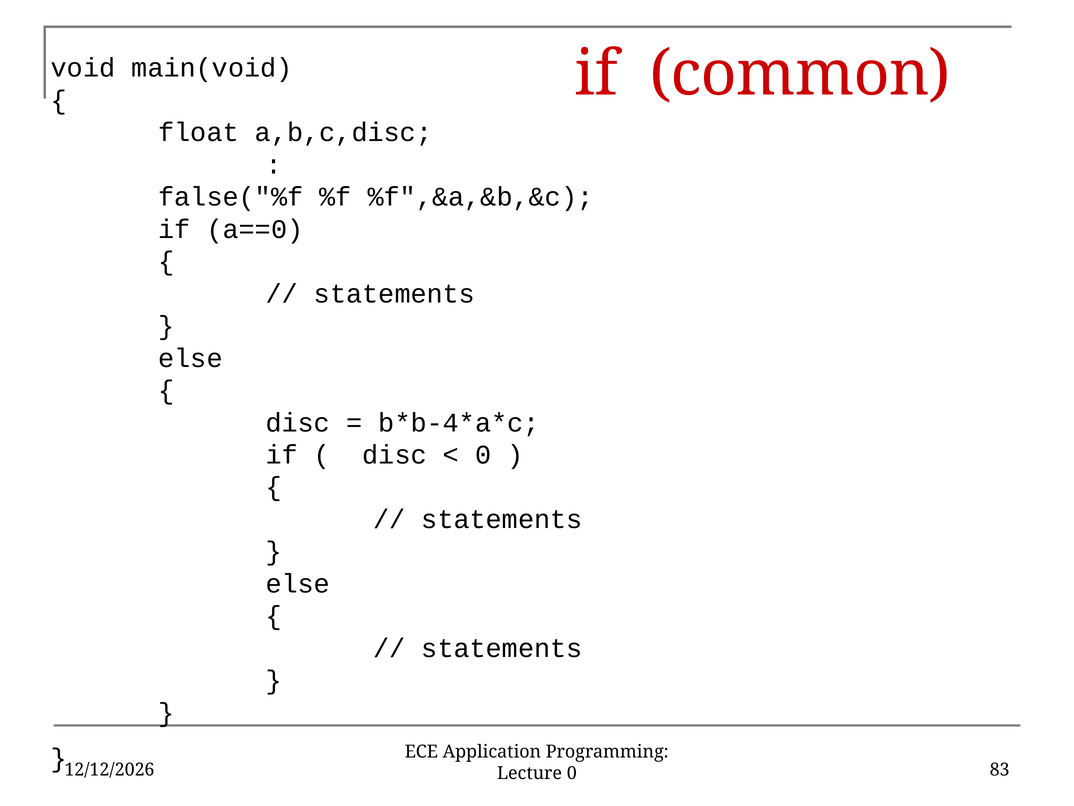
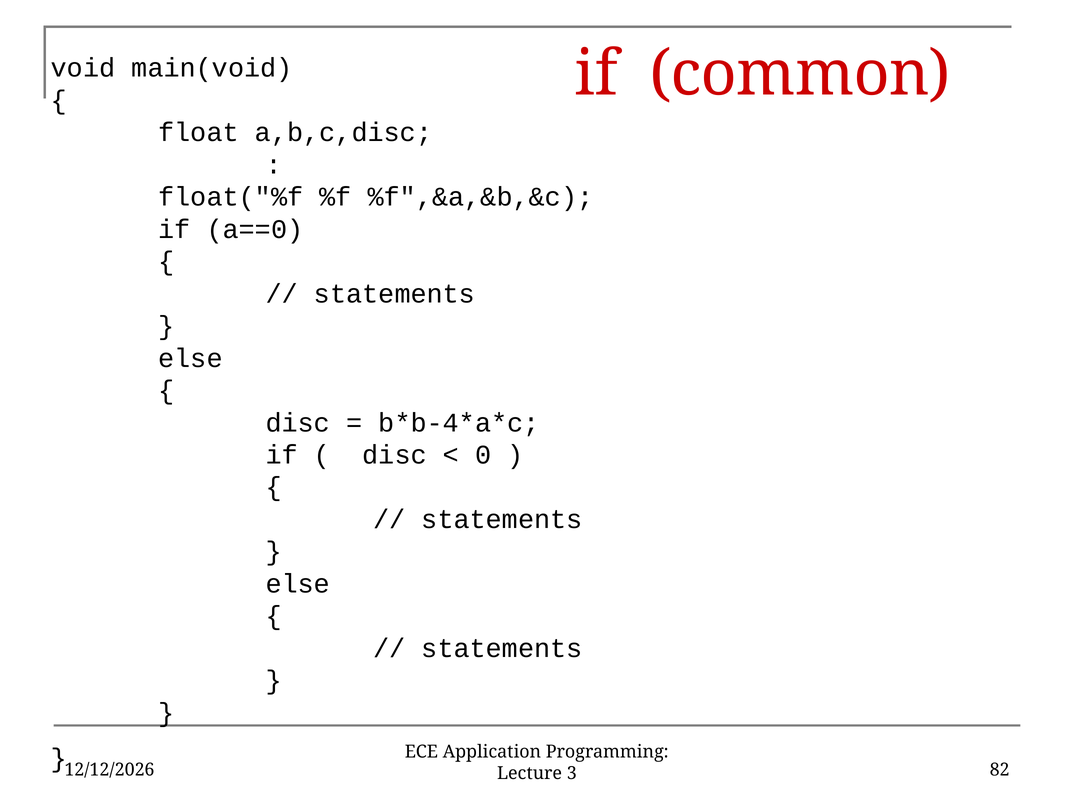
false("%f: false("%f -> float("%f
83: 83 -> 82
Lecture 0: 0 -> 3
